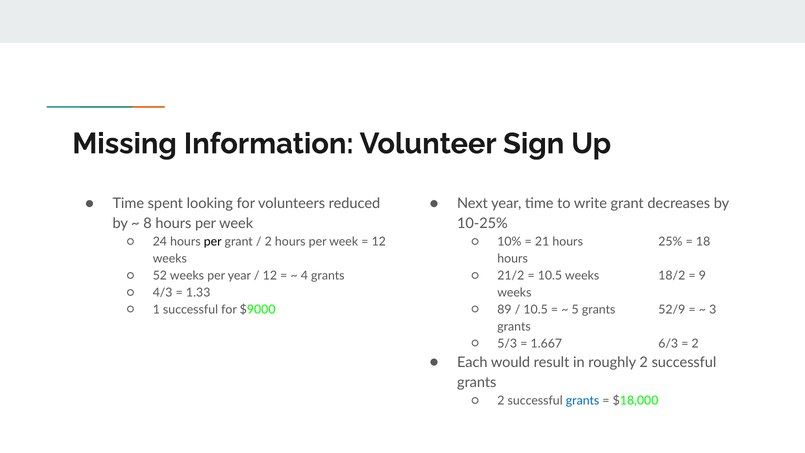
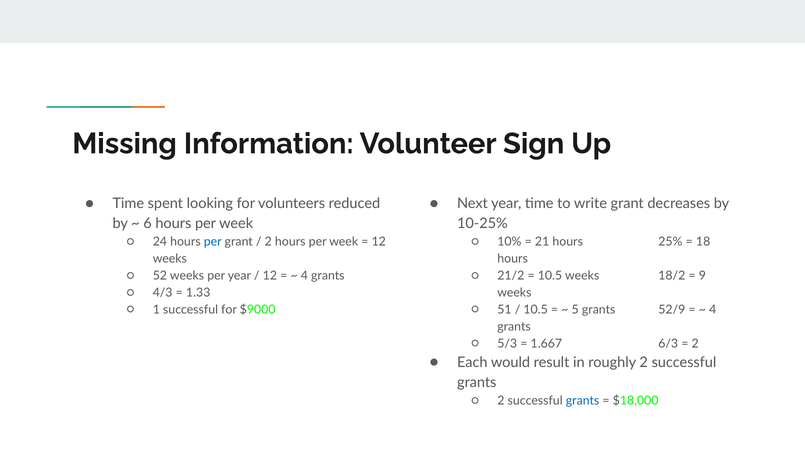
8: 8 -> 6
per at (213, 242) colour: black -> blue
89: 89 -> 51
3 at (713, 309): 3 -> 4
